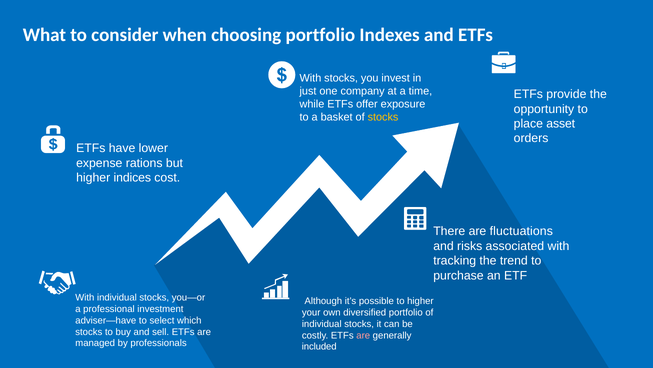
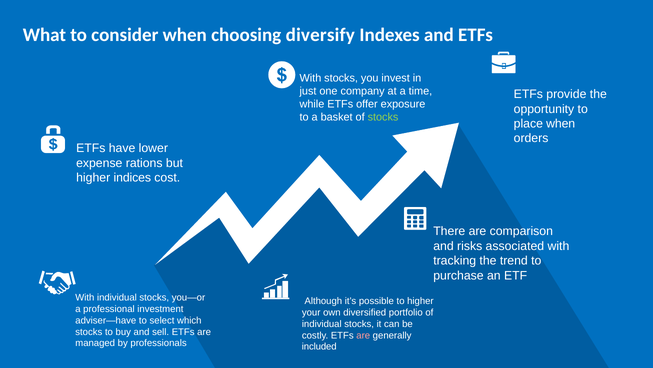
choosing portfolio: portfolio -> diversify
stocks at (383, 117) colour: yellow -> light green
place asset: asset -> when
fluctuations: fluctuations -> comparison
